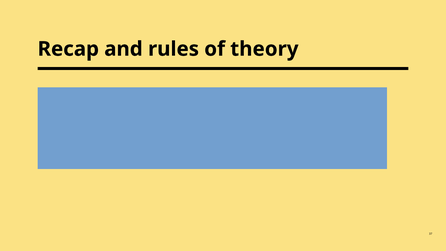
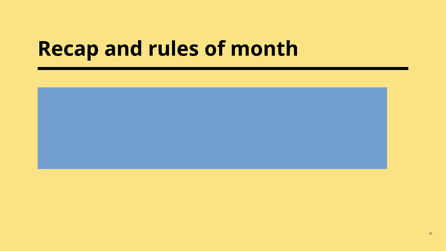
theory: theory -> month
